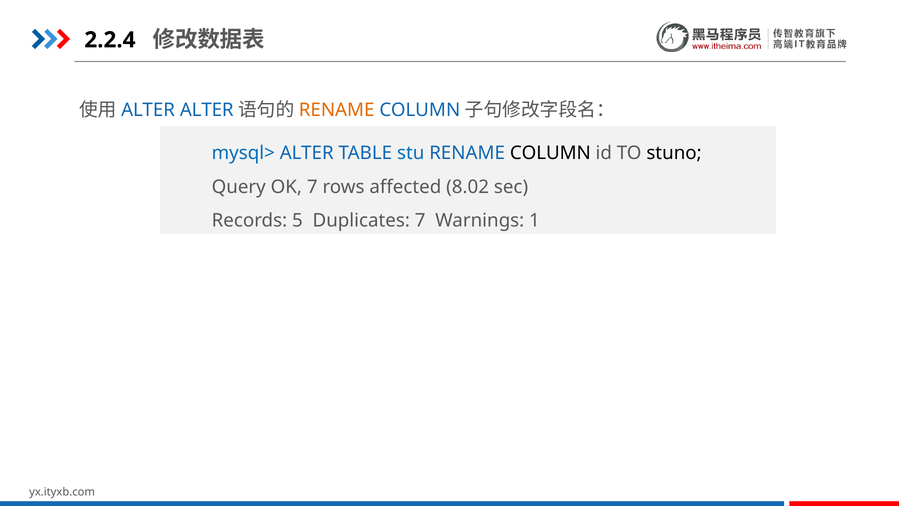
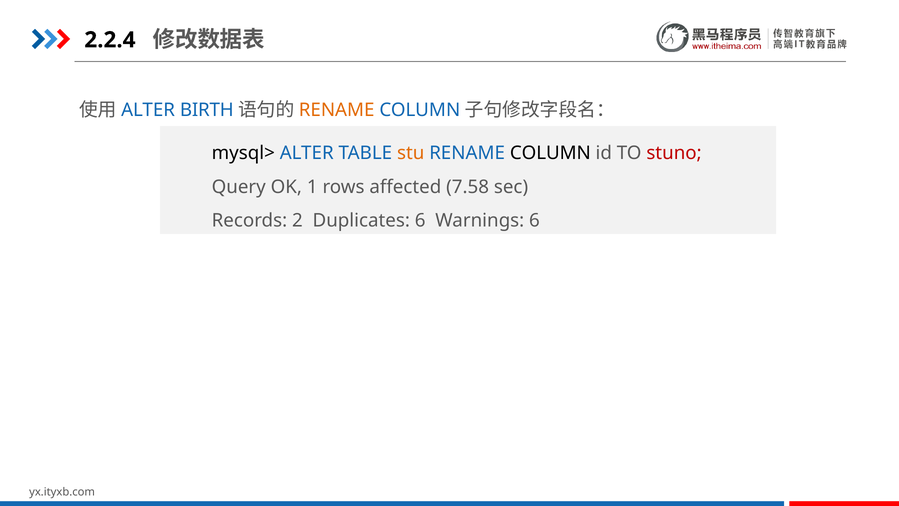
ALTER ALTER: ALTER -> BIRTH
mysql> colour: blue -> black
stu colour: blue -> orange
stuno colour: black -> red
OK 7: 7 -> 1
8.02: 8.02 -> 7.58
5: 5 -> 2
Duplicates 7: 7 -> 6
Warnings 1: 1 -> 6
